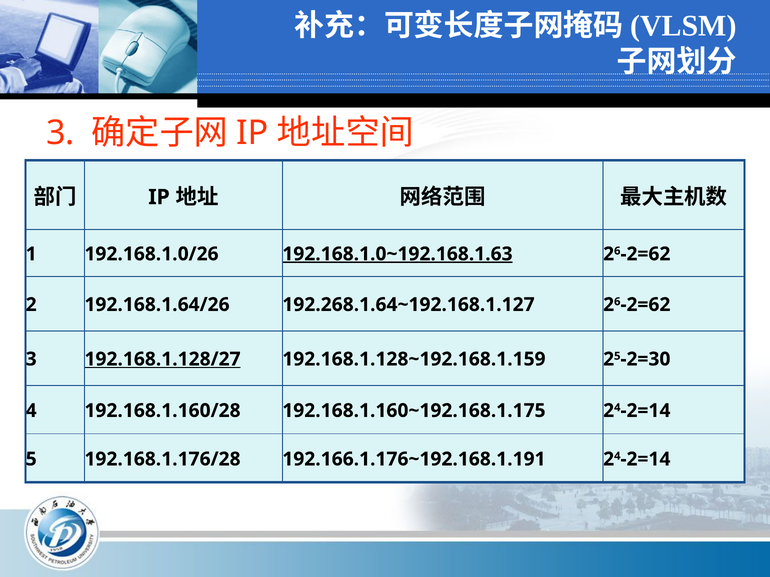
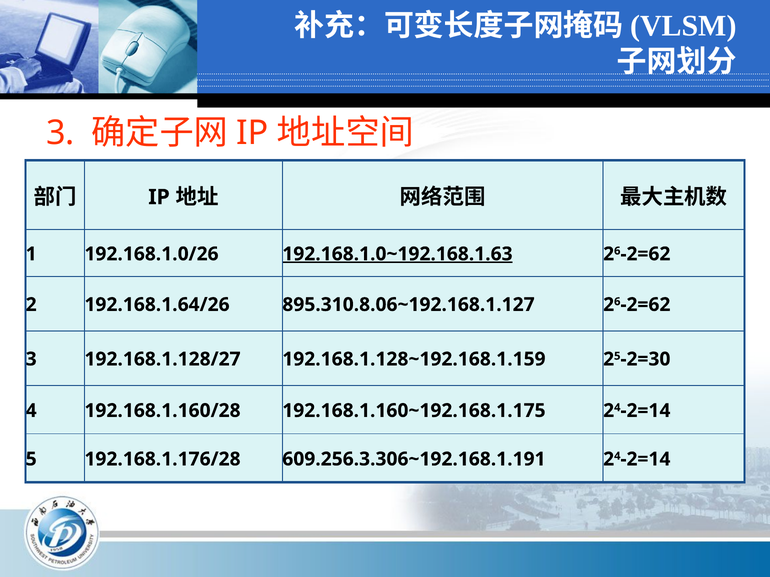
192.268.1.64~192.168.1.127: 192.268.1.64~192.168.1.127 -> 895.310.8.06~192.168.1.127
192.168.1.128/27 underline: present -> none
192.166.1.176~192.168.1.191: 192.166.1.176~192.168.1.191 -> 609.256.3.306~192.168.1.191
